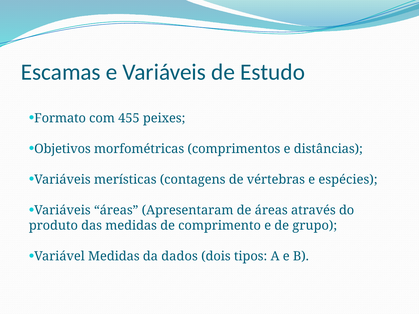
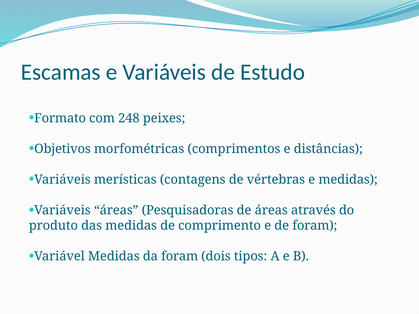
455: 455 -> 248
e espécies: espécies -> medidas
Apresentaram: Apresentaram -> Pesquisadoras
de grupo: grupo -> foram
da dados: dados -> foram
